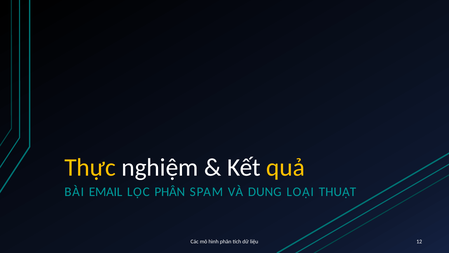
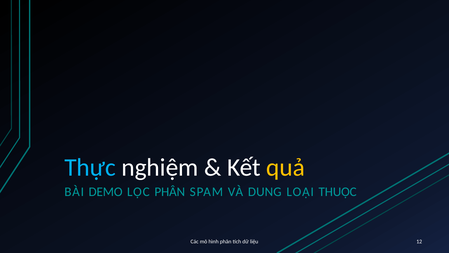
Thực colour: yellow -> light blue
EMAIL: EMAIL -> DEMO
THUẬT: THUẬT -> THUỘC
